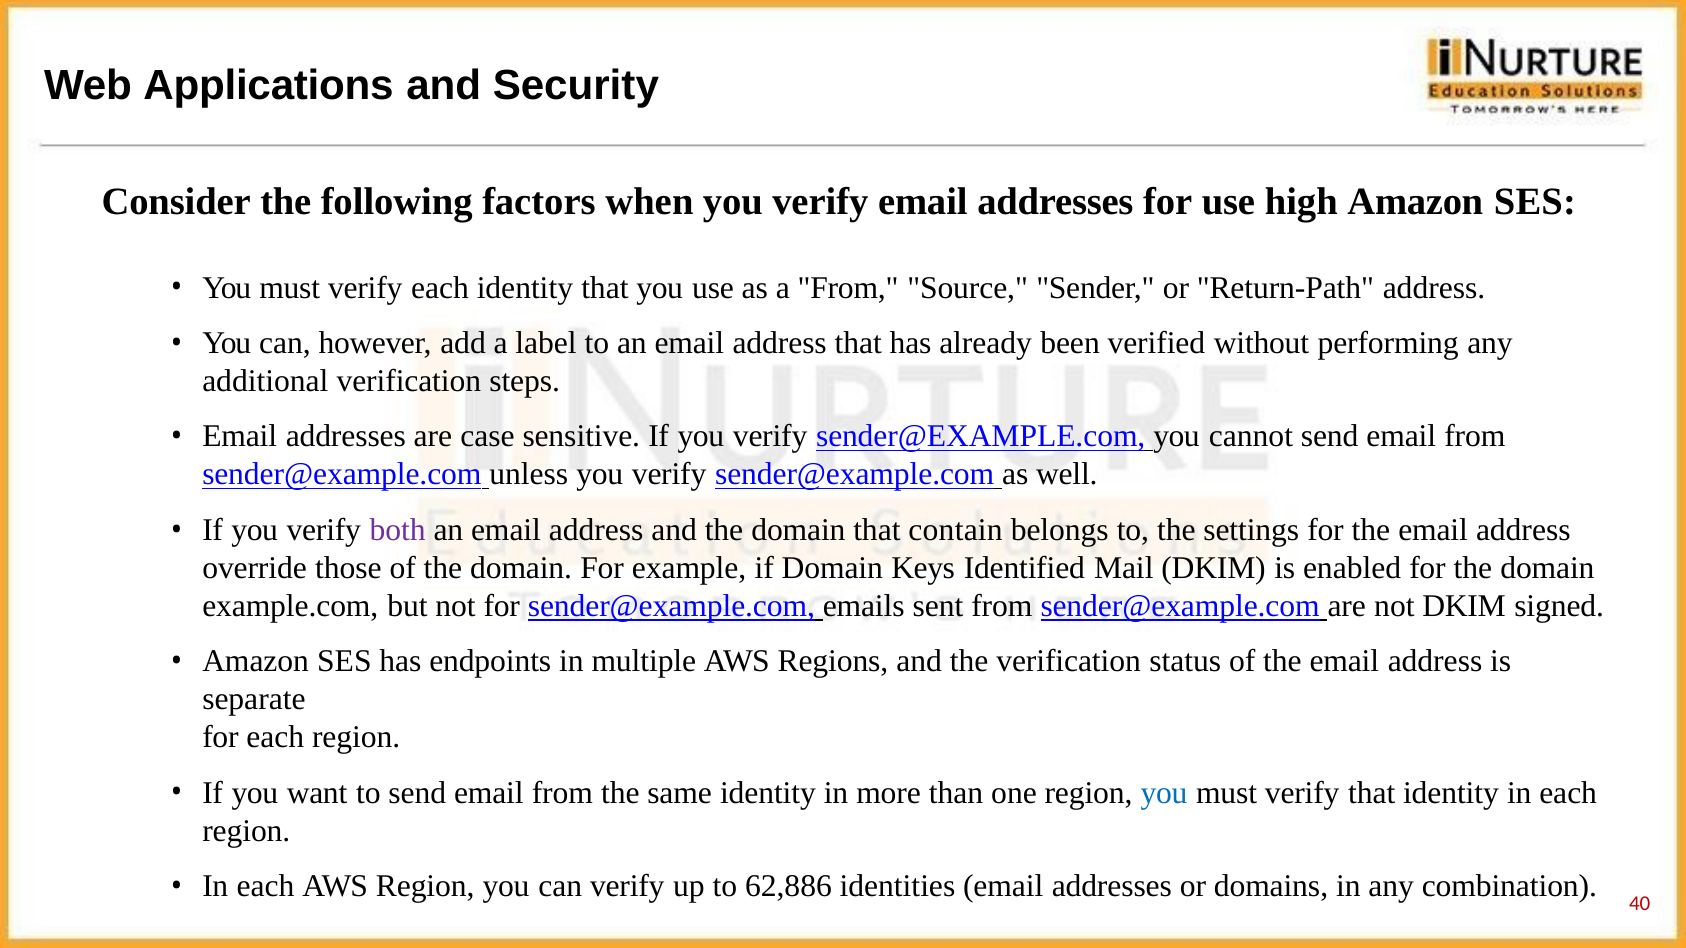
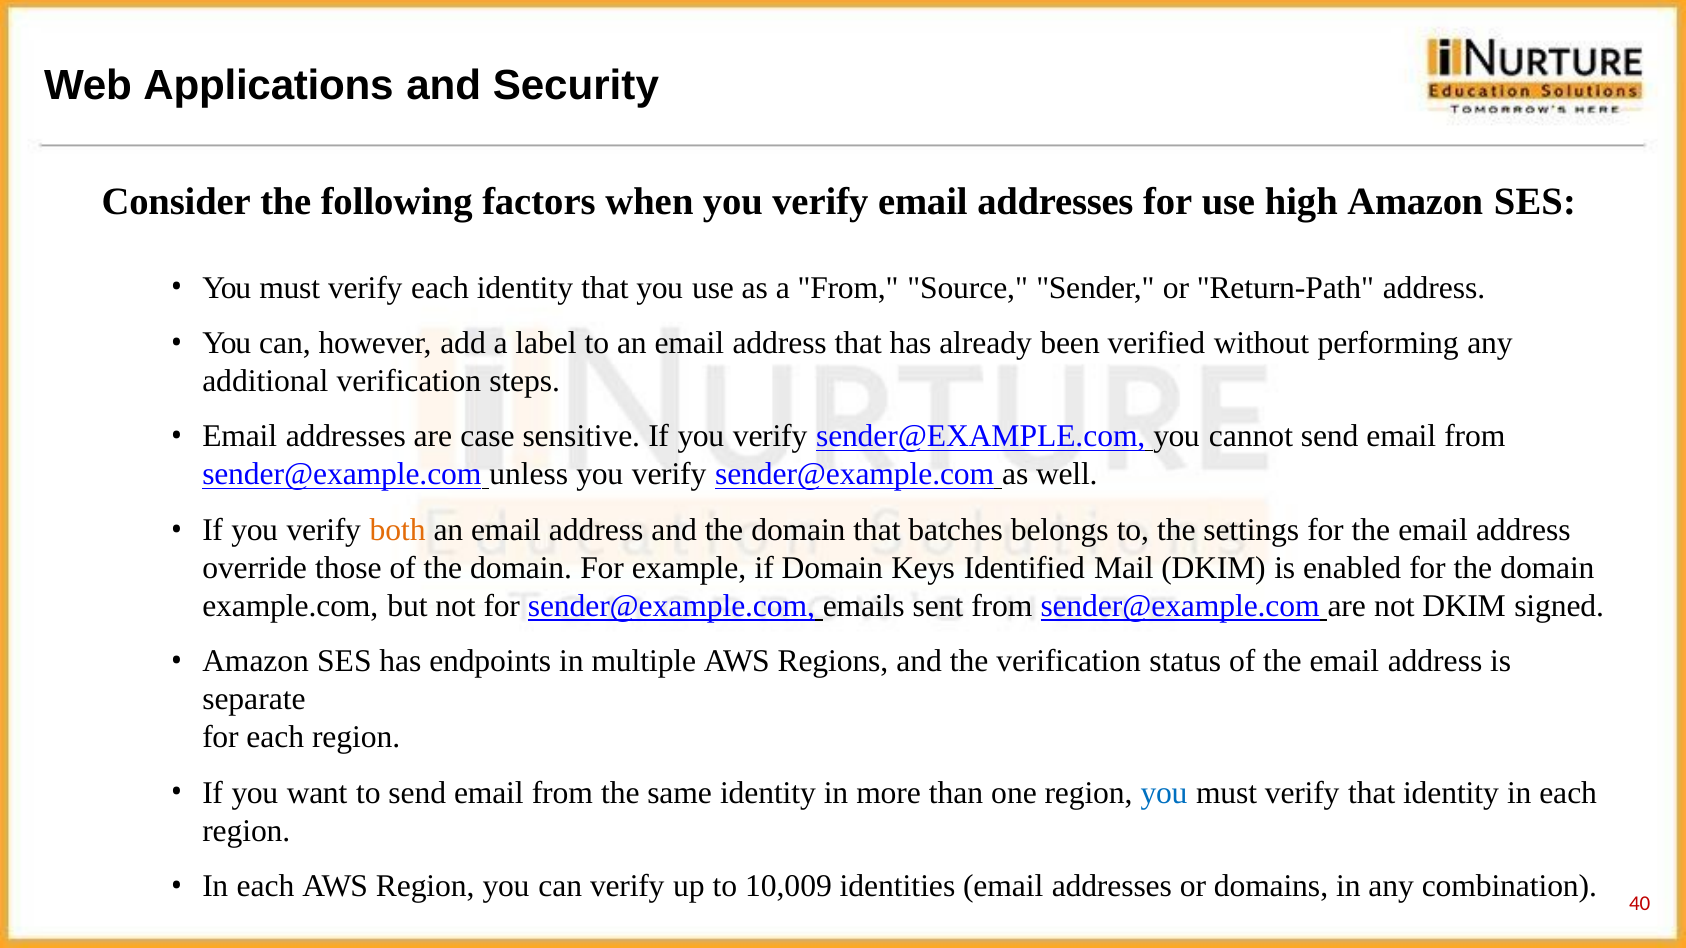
both colour: purple -> orange
contain: contain -> batches
62,886: 62,886 -> 10,009
